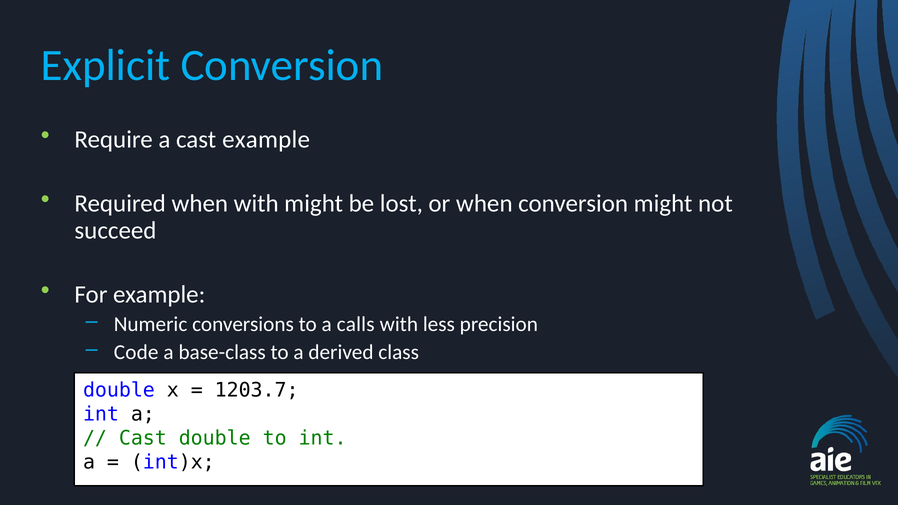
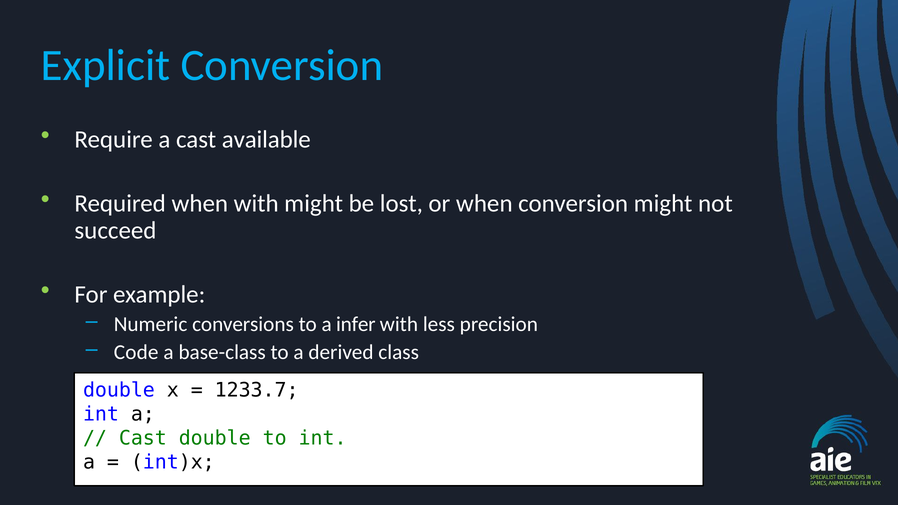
cast example: example -> available
calls: calls -> infer
1203.7: 1203.7 -> 1233.7
